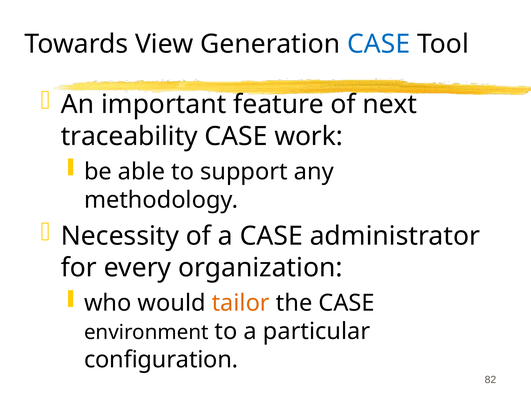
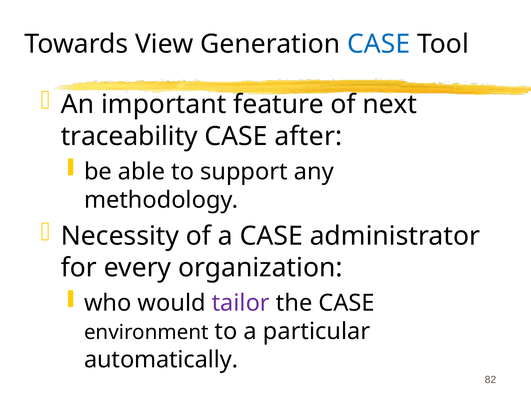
work: work -> after
tailor colour: orange -> purple
configuration: configuration -> automatically
